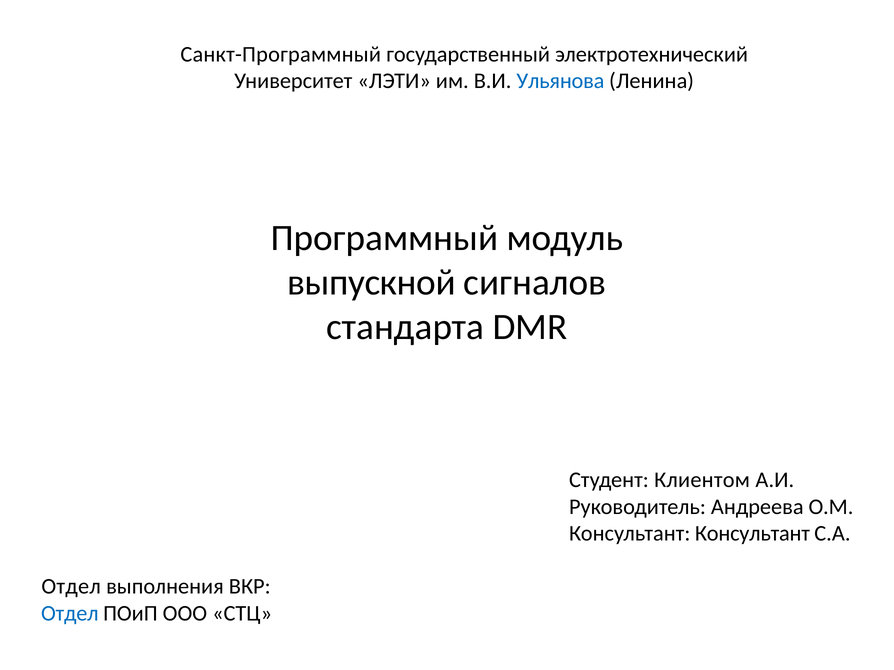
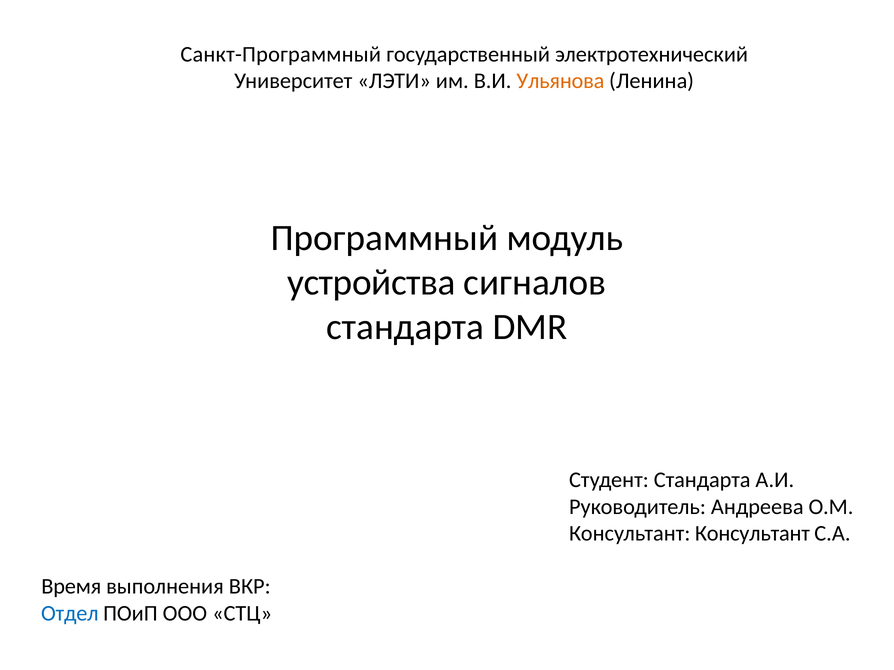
Ульянова colour: blue -> orange
выпускной: выпускной -> устройства
Студент Клиентом: Клиентом -> Стандарта
Отдел at (71, 587): Отдел -> Время
